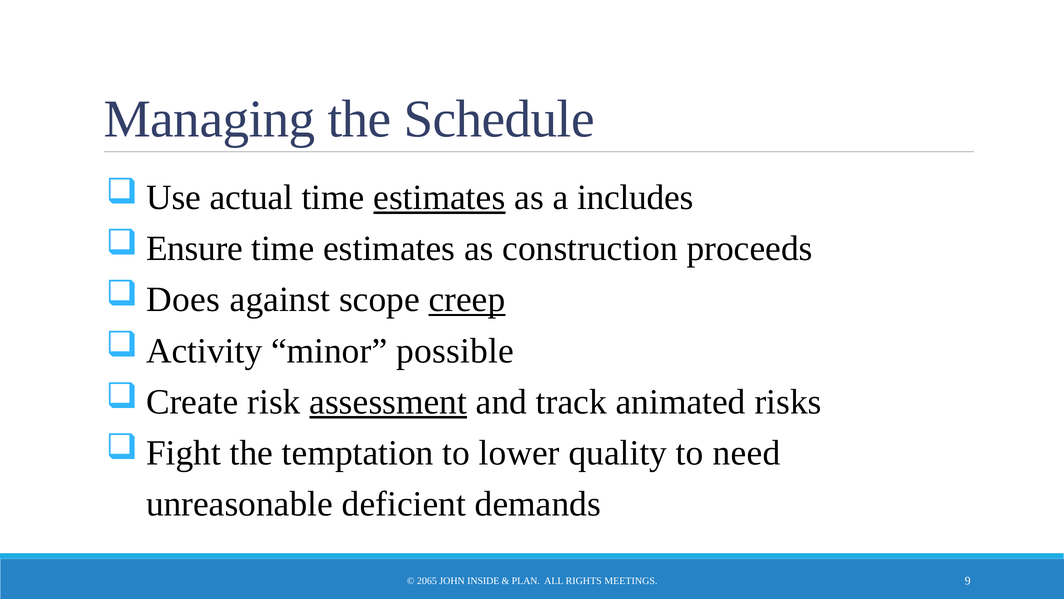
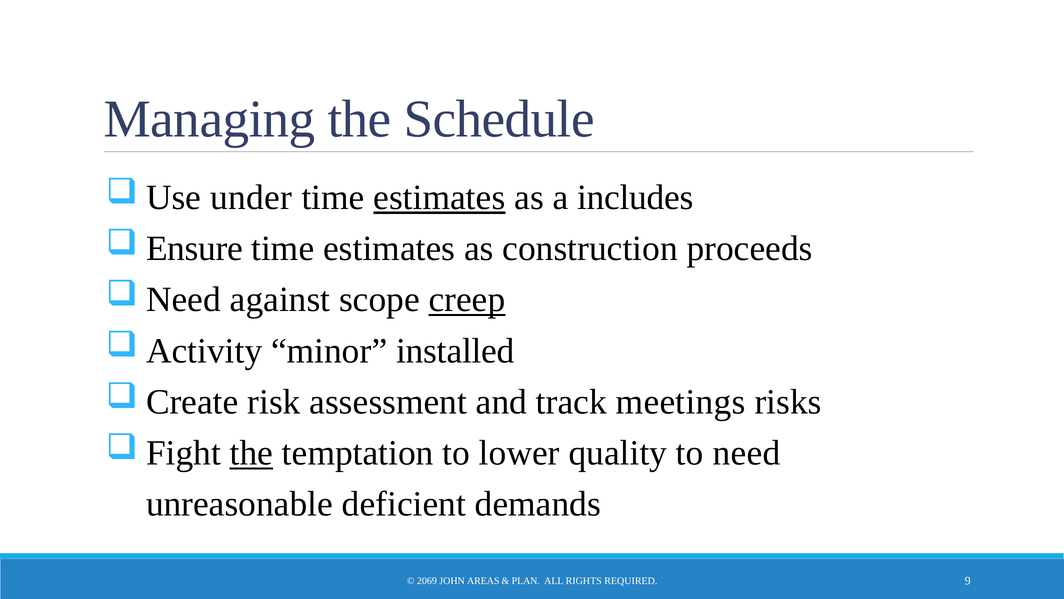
actual: actual -> under
Does at (183, 300): Does -> Need
possible: possible -> installed
assessment underline: present -> none
animated: animated -> meetings
the at (251, 453) underline: none -> present
2065: 2065 -> 2069
INSIDE: INSIDE -> AREAS
MEETINGS: MEETINGS -> REQUIRED
